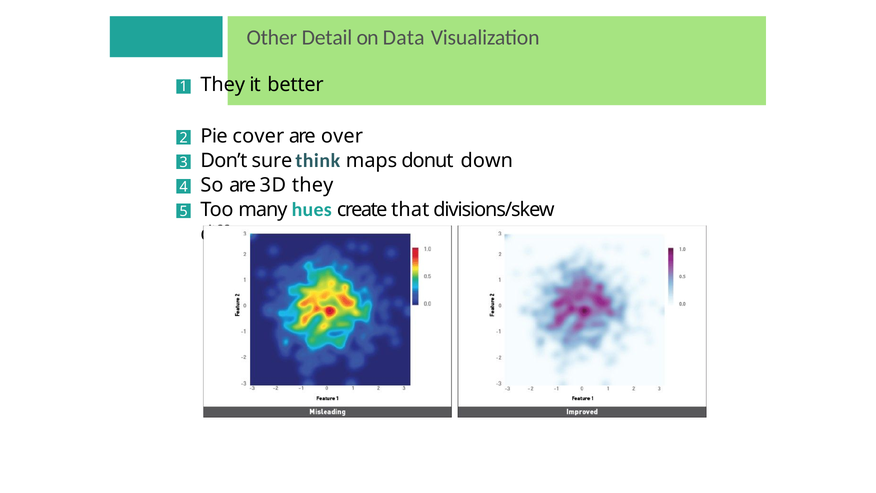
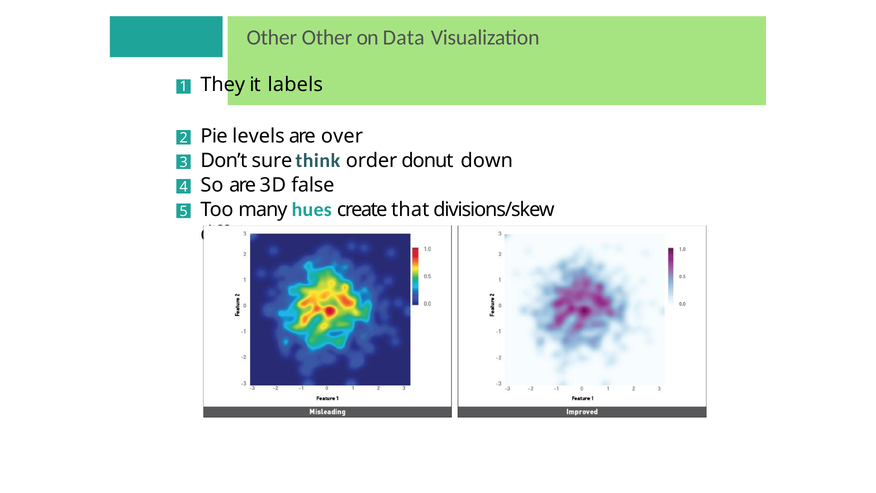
Other Detail: Detail -> Other
better: better -> labels
cover: cover -> levels
maps: maps -> order
3D they: they -> false
